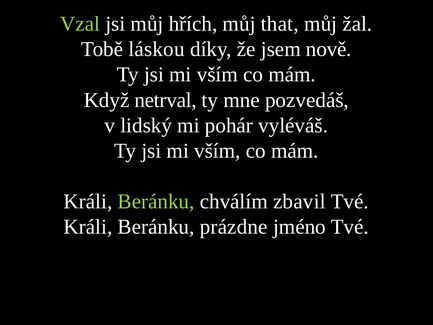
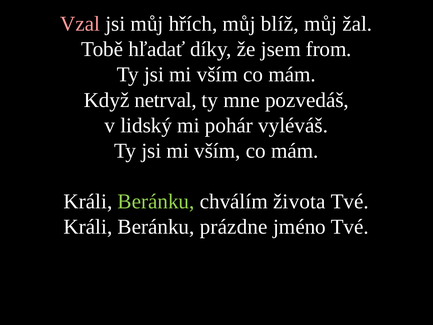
Vzal colour: light green -> pink
that: that -> blíž
láskou: láskou -> hľadať
nově: nově -> from
zbavil: zbavil -> života
